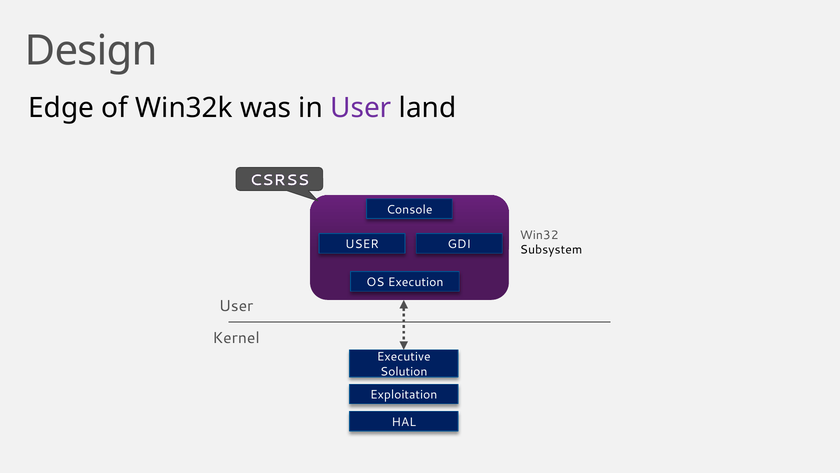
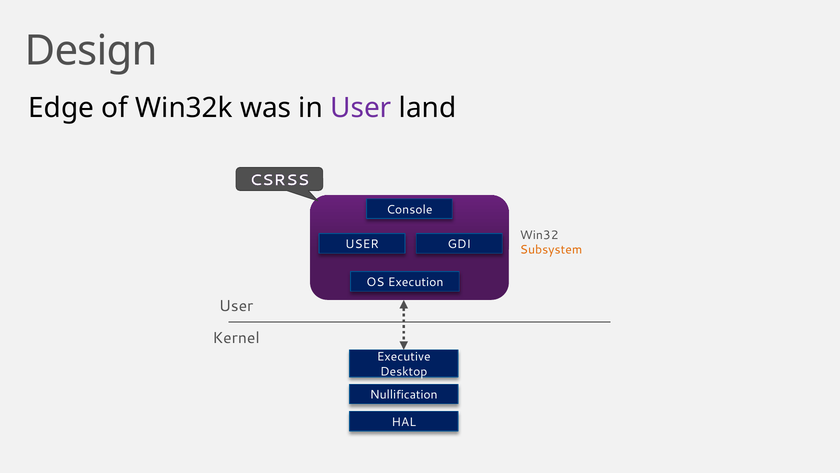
Subsystem colour: black -> orange
Solution: Solution -> Desktop
Exploitation: Exploitation -> Nullification
